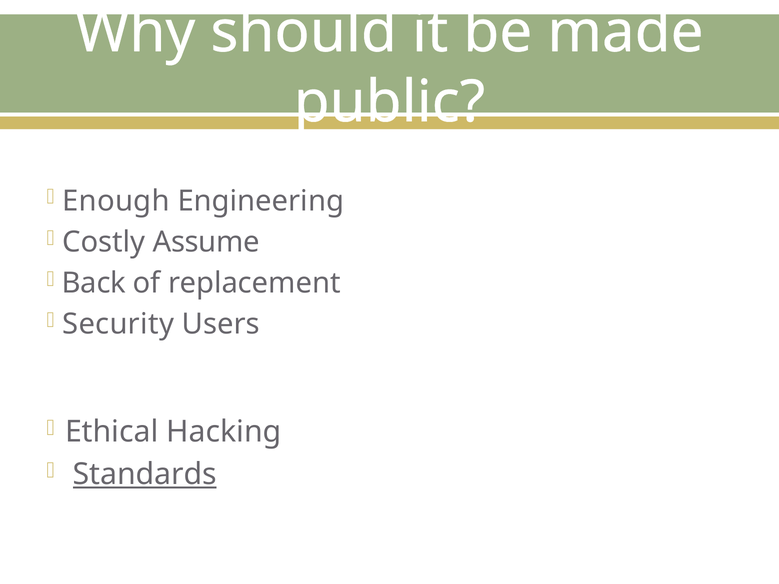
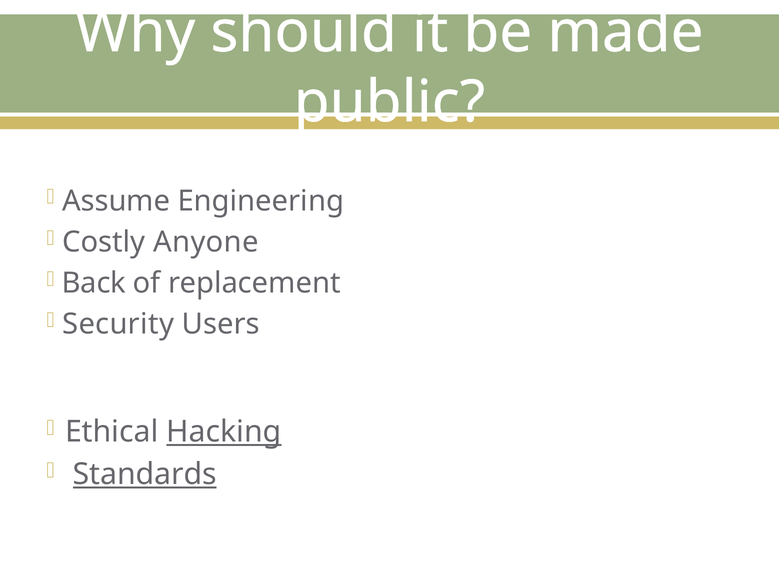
Enough: Enough -> Assume
Assume: Assume -> Anyone
Hacking underline: none -> present
